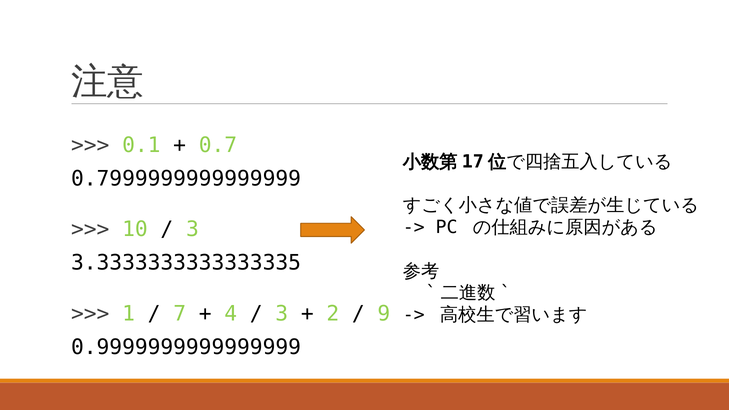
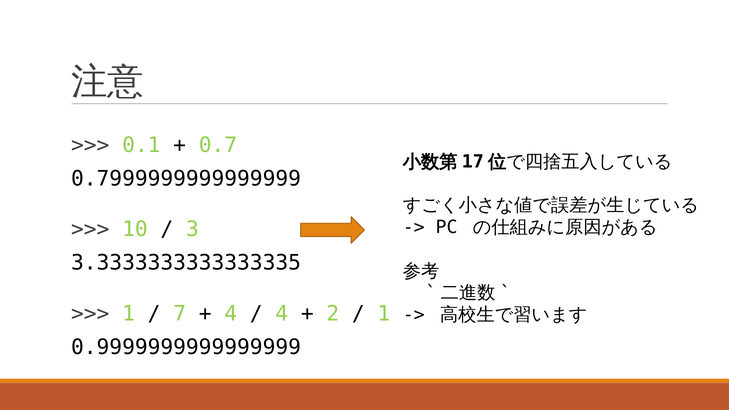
3 at (282, 314): 3 -> 4
9 at (384, 314): 9 -> 1
